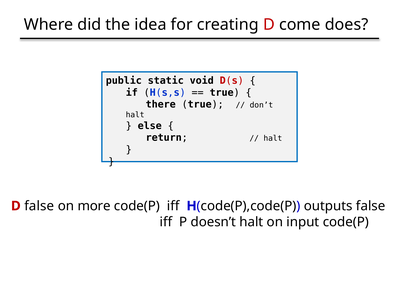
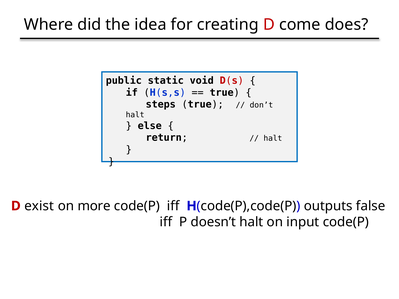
there: there -> steps
D false: false -> exist
